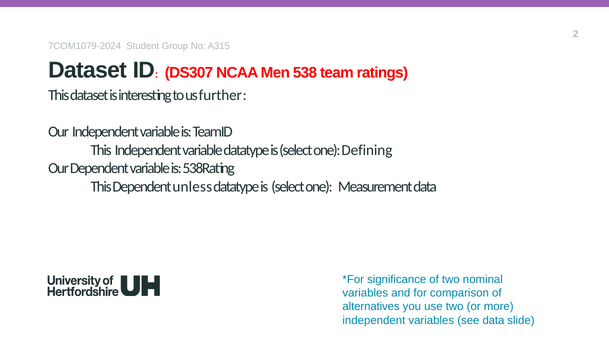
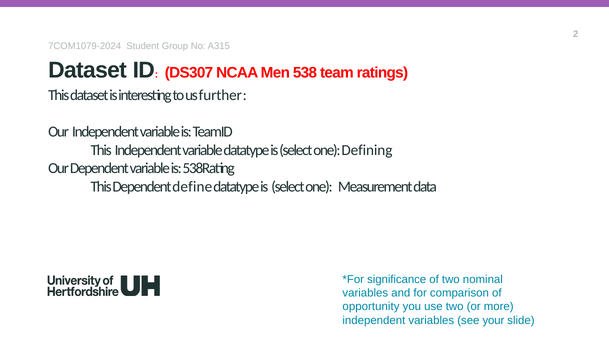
unless: unless -> define
alternatives: alternatives -> opportunity
see data: data -> your
